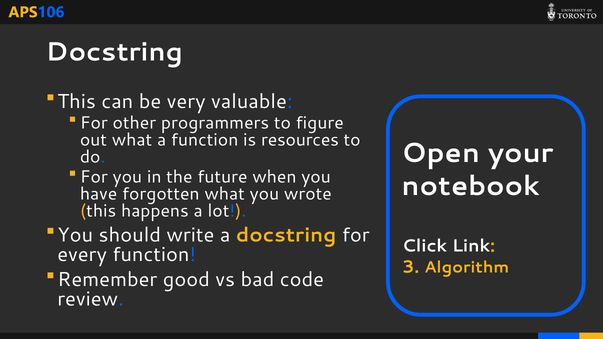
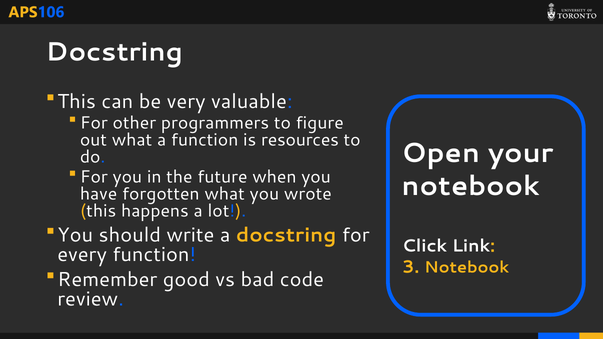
3 Algorithm: Algorithm -> Notebook
